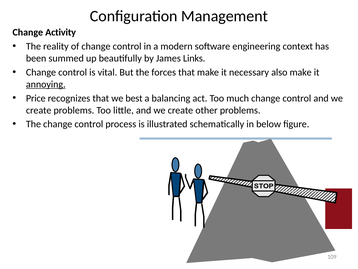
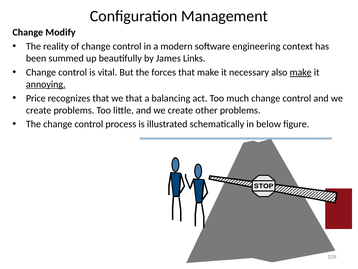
Activity: Activity -> Modify
make at (301, 72) underline: none -> present
we best: best -> that
